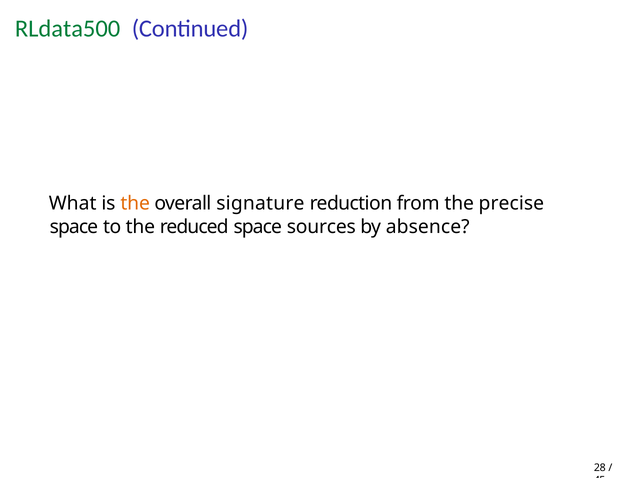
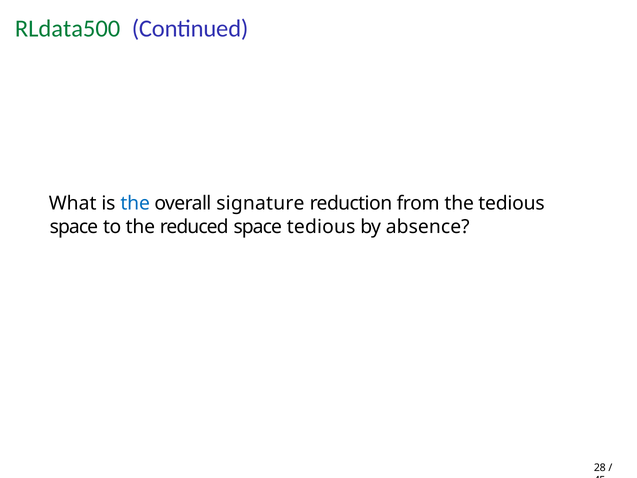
the at (135, 203) colour: orange -> blue
the precise: precise -> tedious
space sources: sources -> tedious
